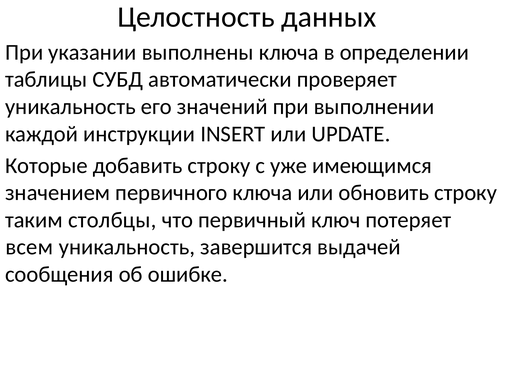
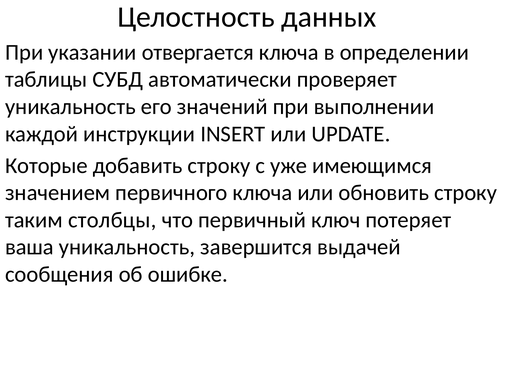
выполнены: выполнены -> отвергается
всем: всем -> ваша
